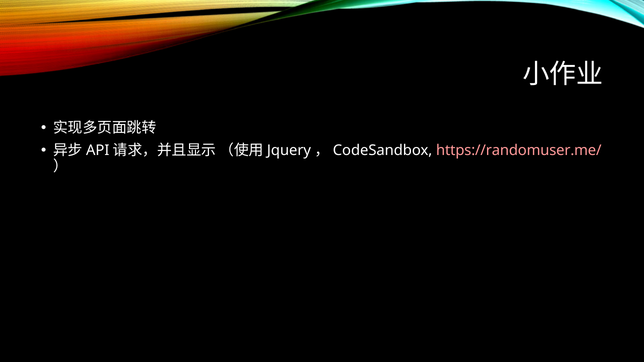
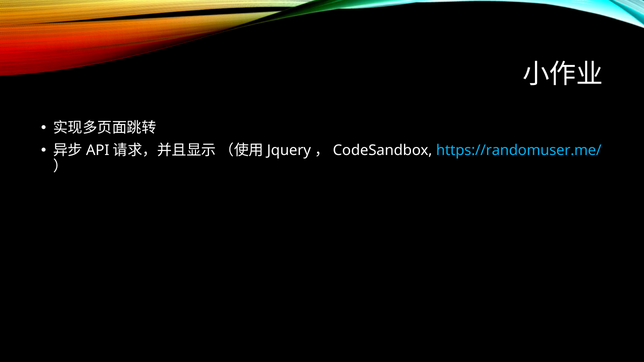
https://randomuser.me/ colour: pink -> light blue
